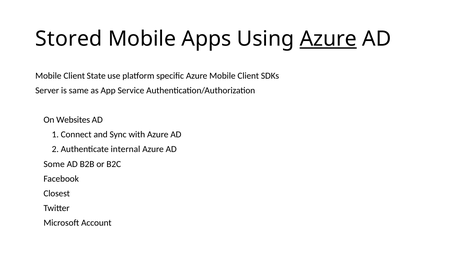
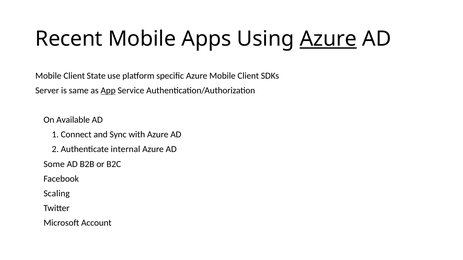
Stored: Stored -> Recent
App underline: none -> present
Websites: Websites -> Available
Closest: Closest -> Scaling
